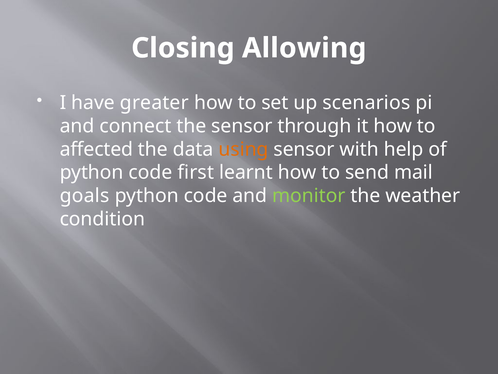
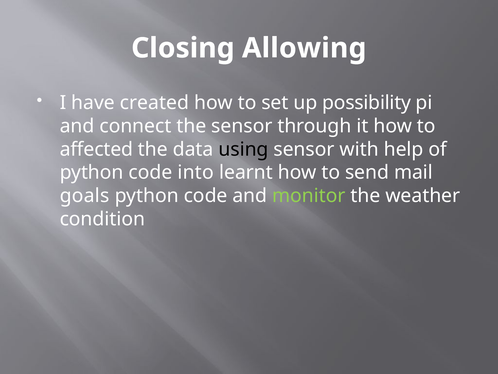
greater: greater -> created
scenarios: scenarios -> possibility
using colour: orange -> black
first: first -> into
